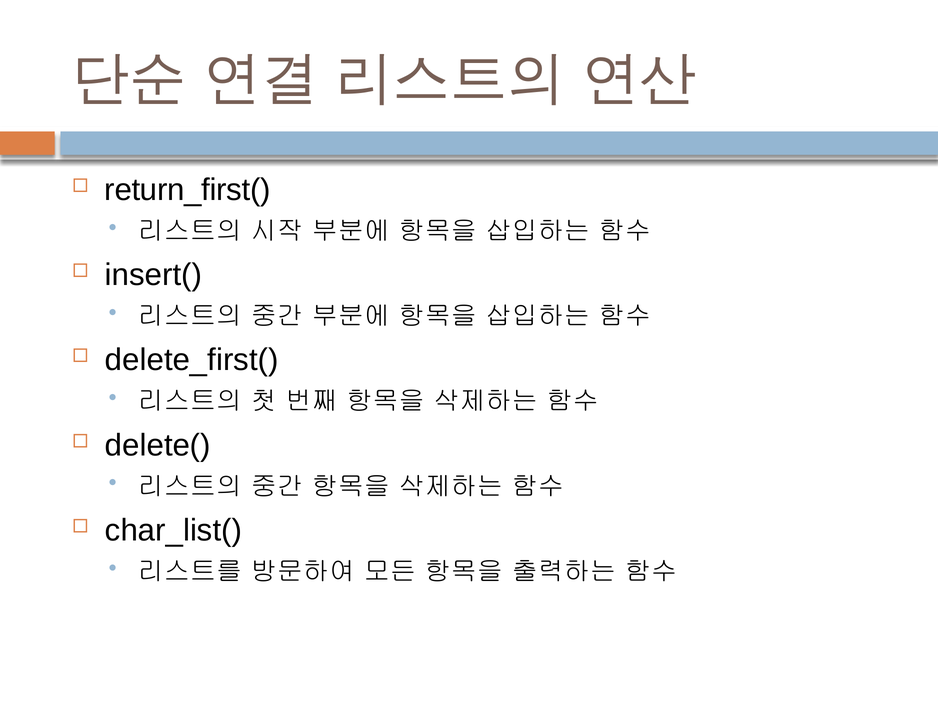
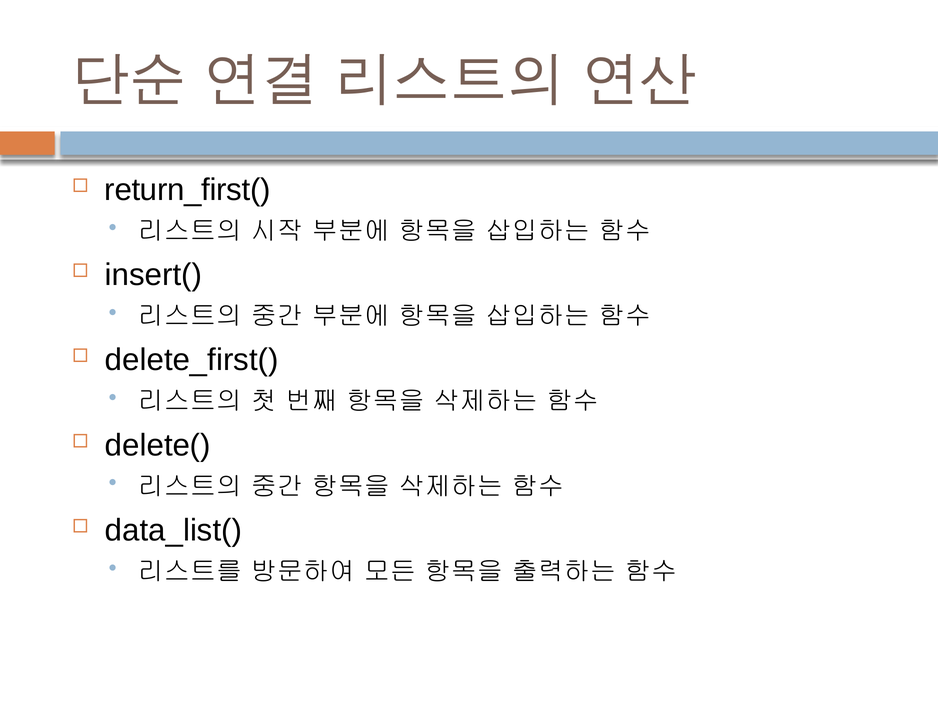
char_list(: char_list( -> data_list(
